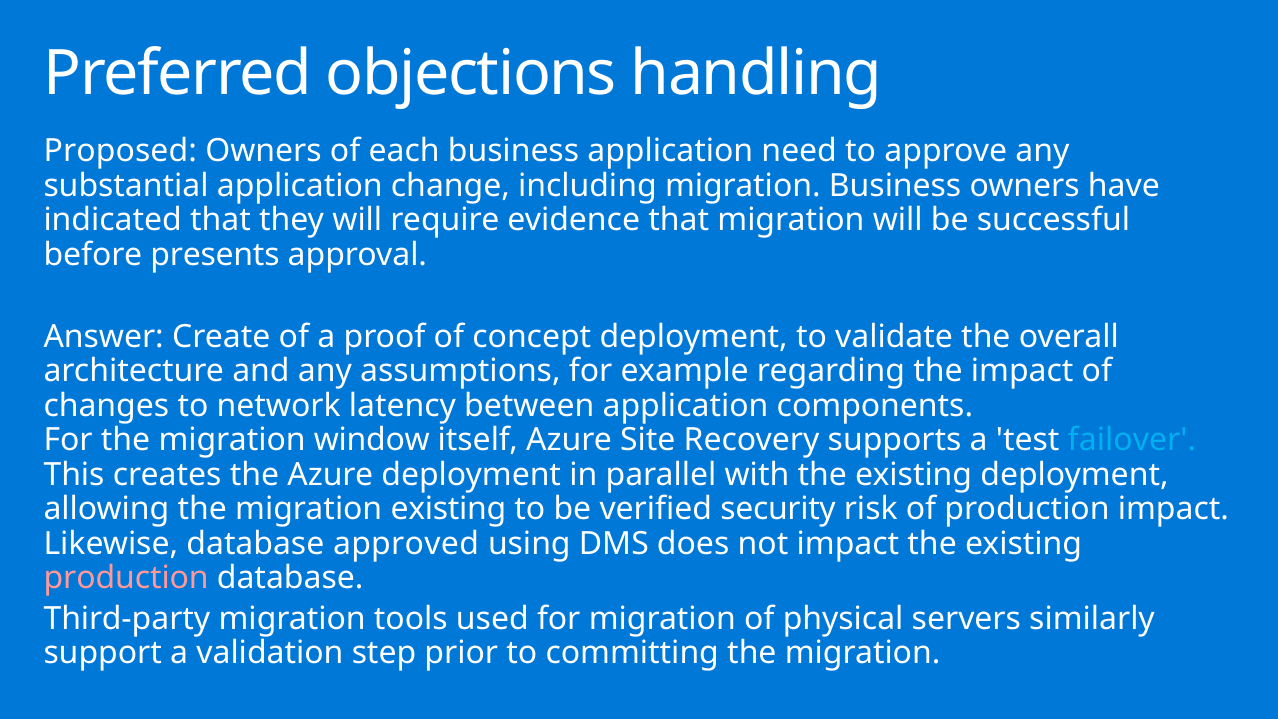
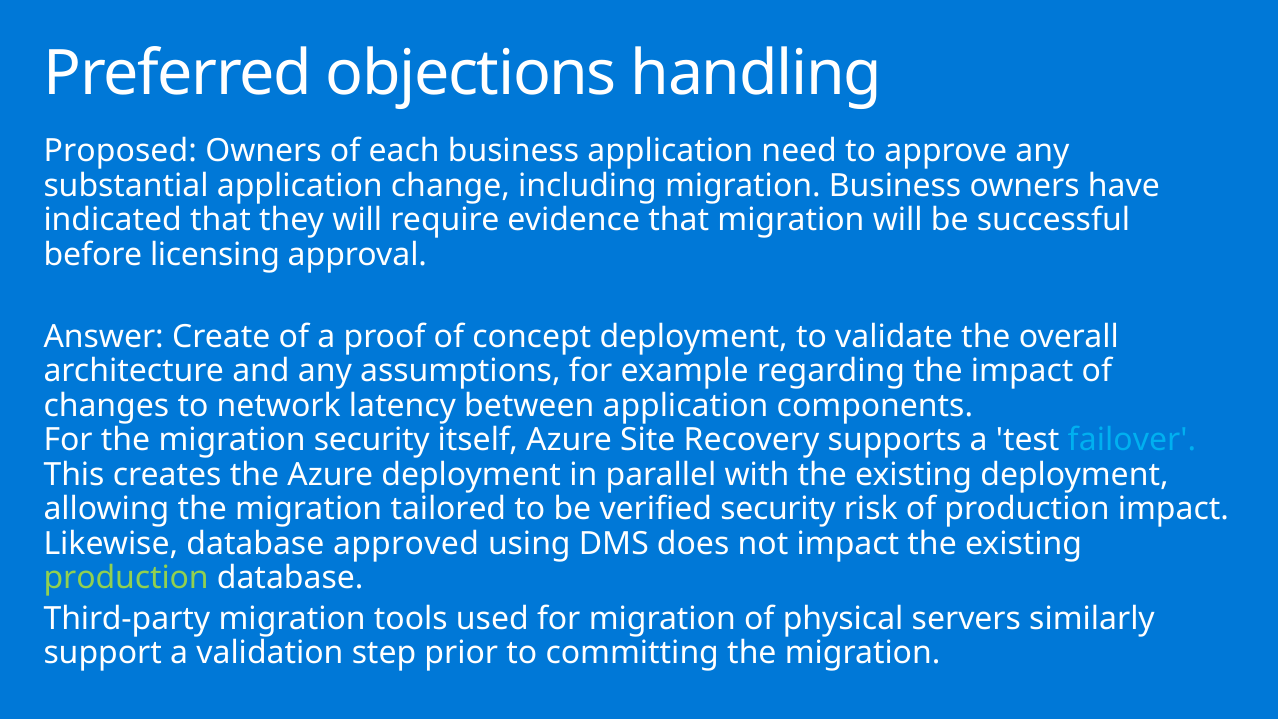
presents: presents -> licensing
migration window: window -> security
migration existing: existing -> tailored
production at (126, 578) colour: pink -> light green
